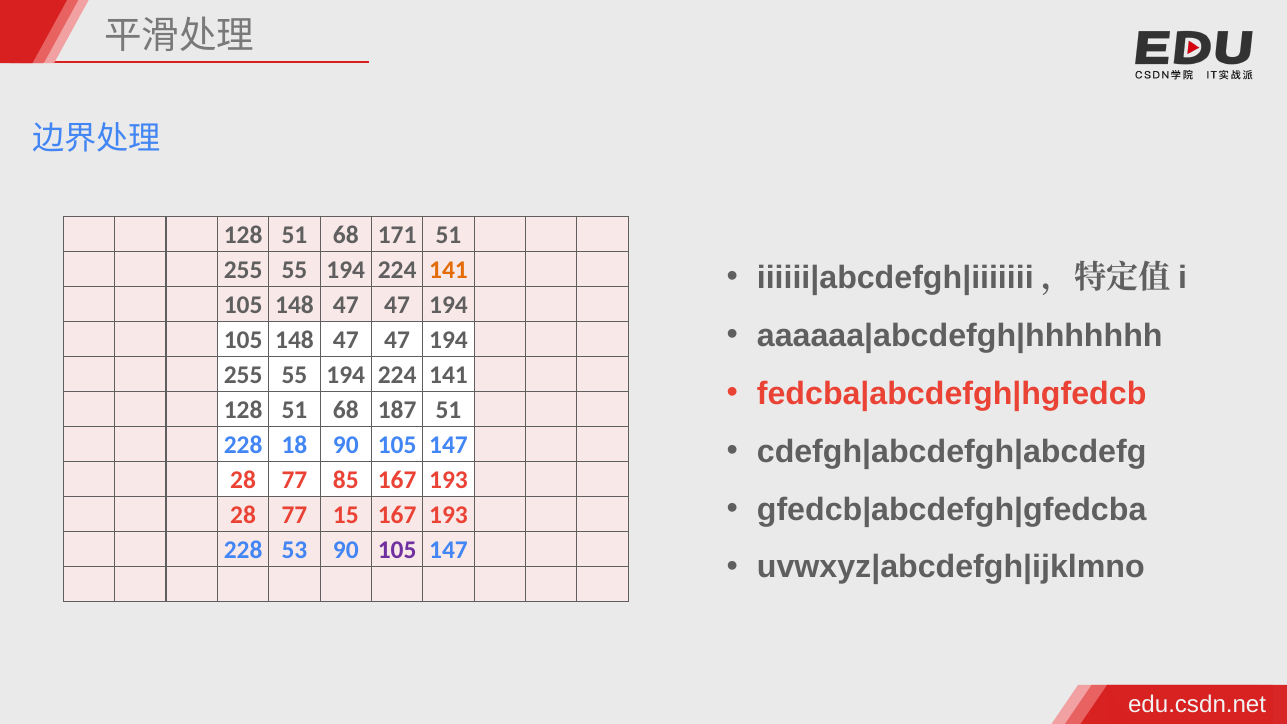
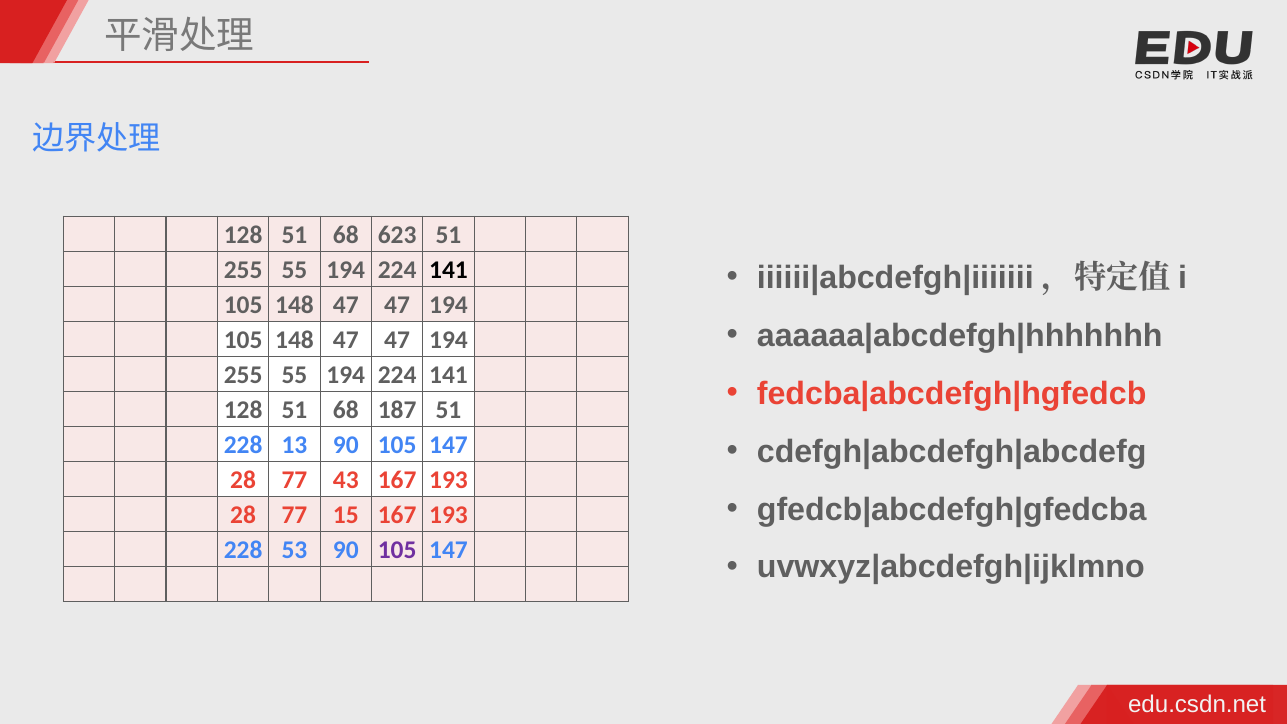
171: 171 -> 623
141 at (448, 270) colour: orange -> black
18: 18 -> 13
85: 85 -> 43
